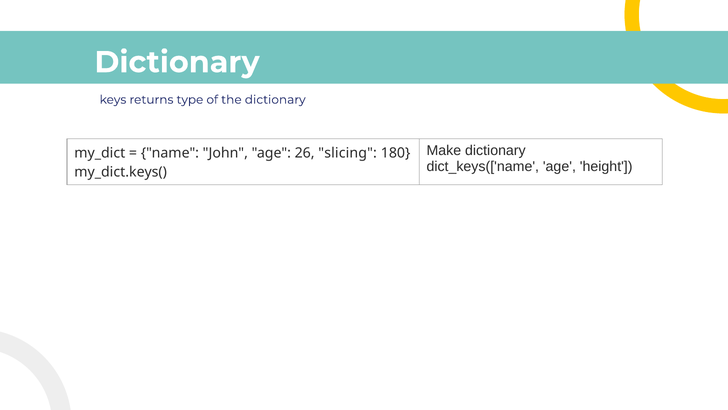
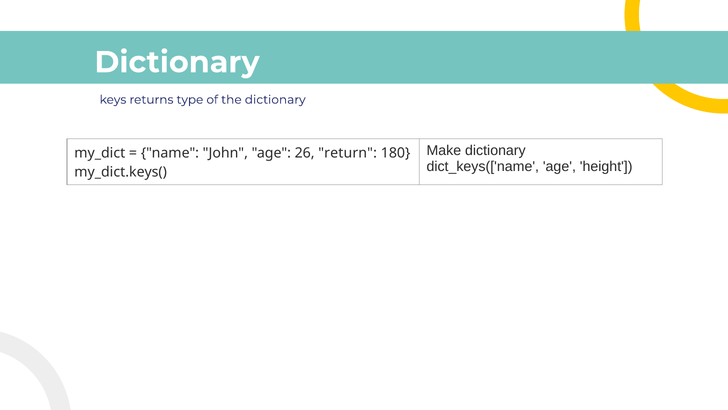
slicing: slicing -> return
